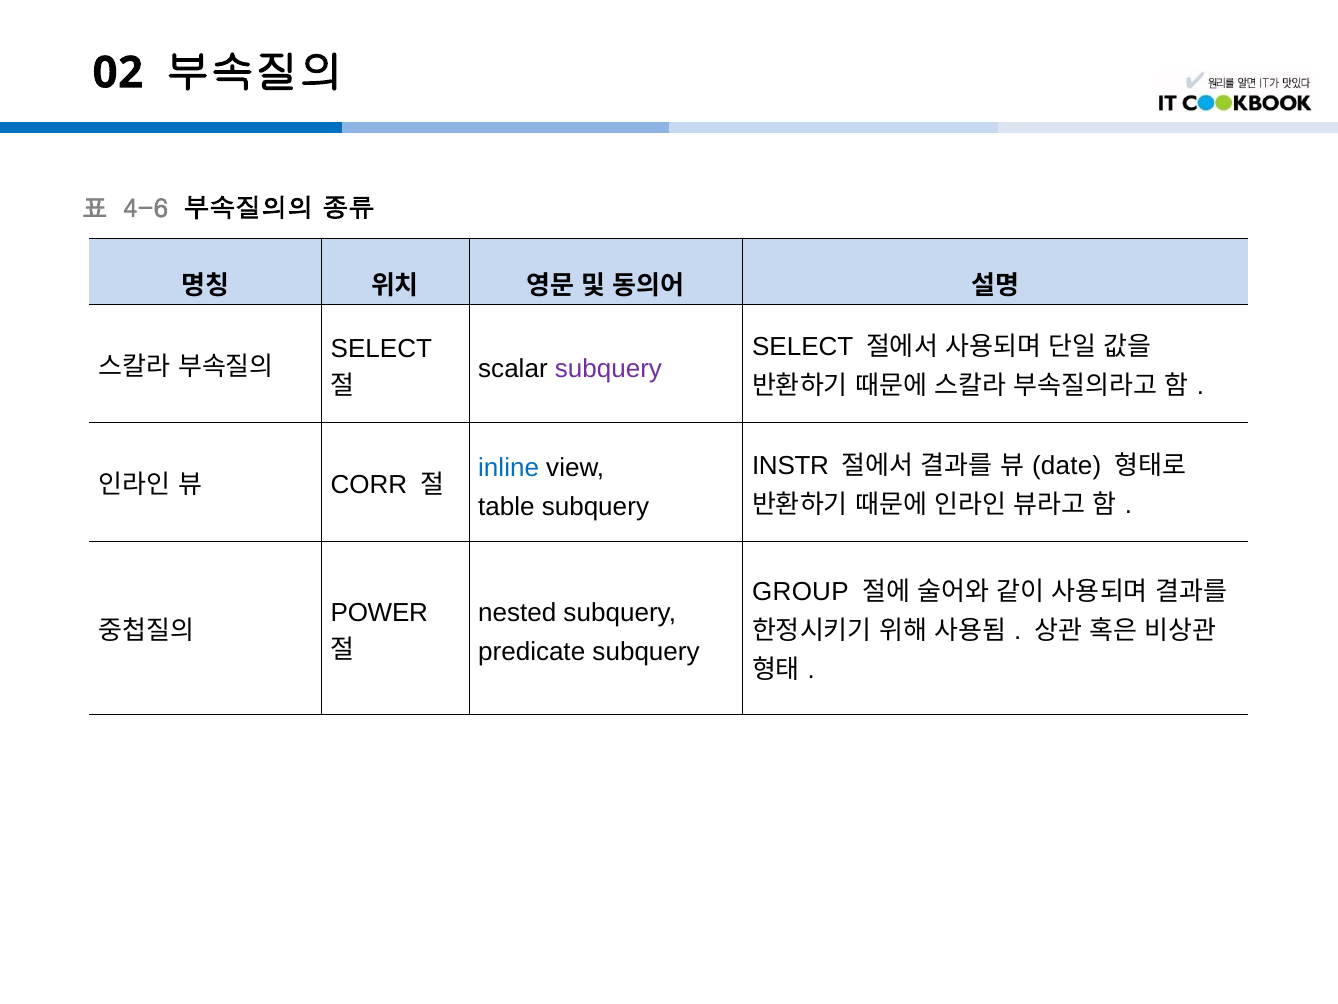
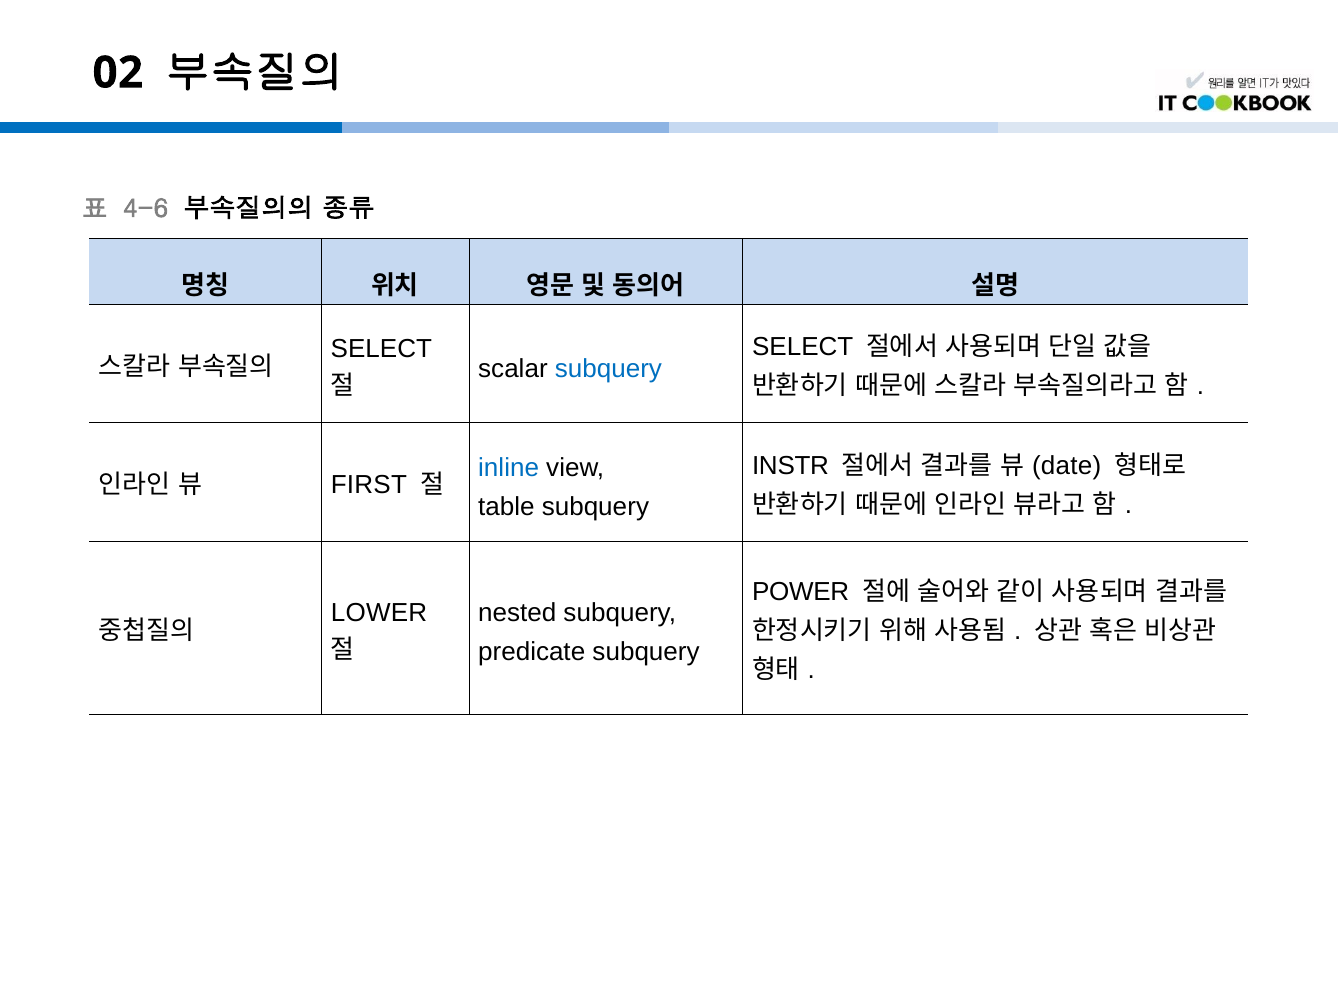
subquery at (608, 369) colour: purple -> blue
CORR: CORR -> FIRST
GROUP: GROUP -> POWER
POWER: POWER -> LOWER
